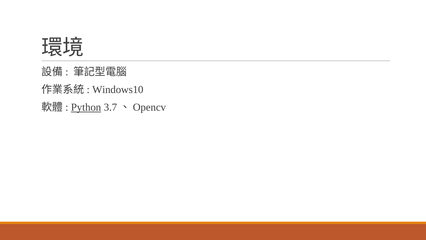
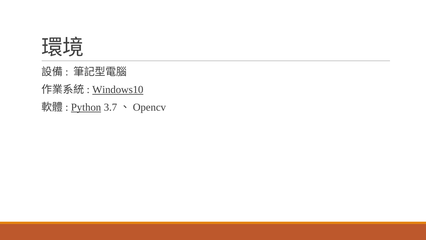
Windows10 underline: none -> present
